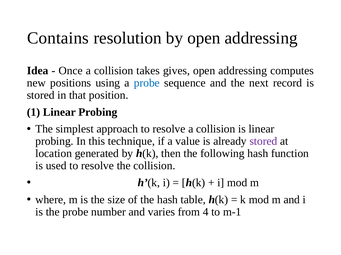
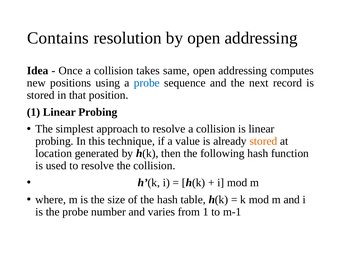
gives: gives -> same
stored at (263, 142) colour: purple -> orange
from 4: 4 -> 1
